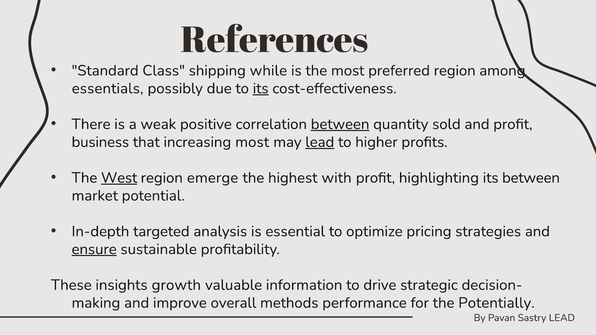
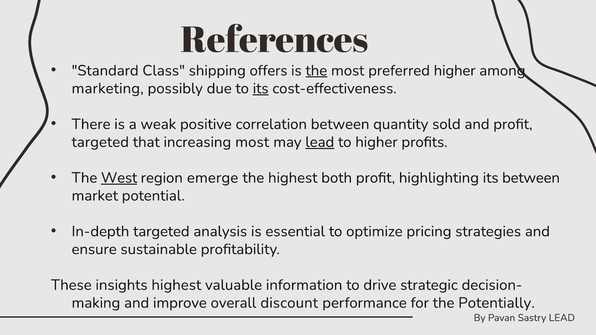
while: while -> offers
the at (316, 71) underline: none -> present
preferred region: region -> higher
essentials: essentials -> marketing
between at (340, 124) underline: present -> none
business at (100, 142): business -> targeted
with: with -> both
ensure underline: present -> none
insights growth: growth -> highest
methods: methods -> discount
